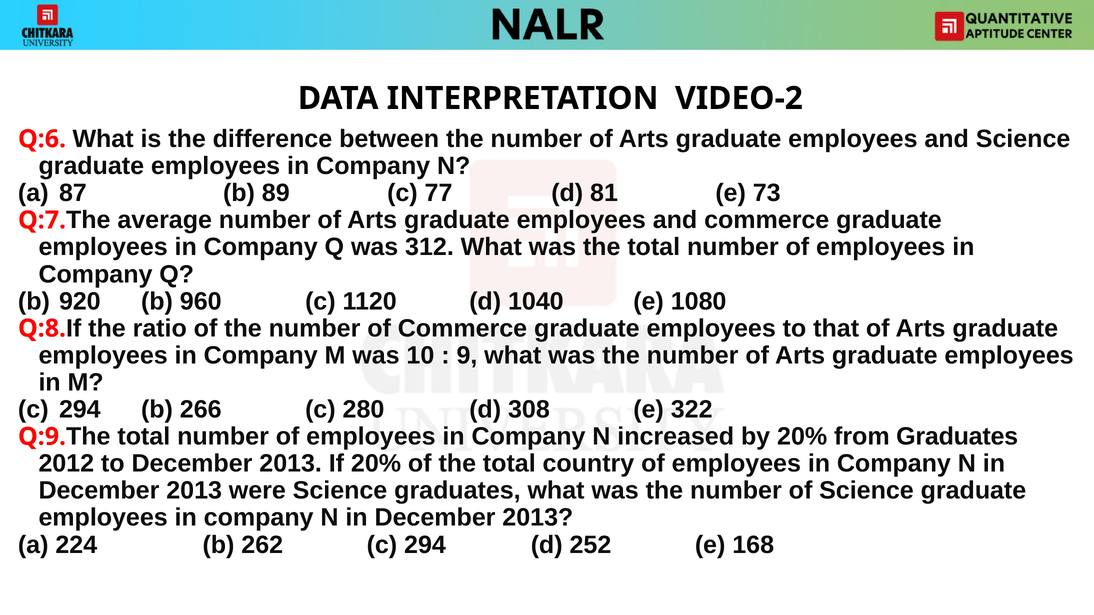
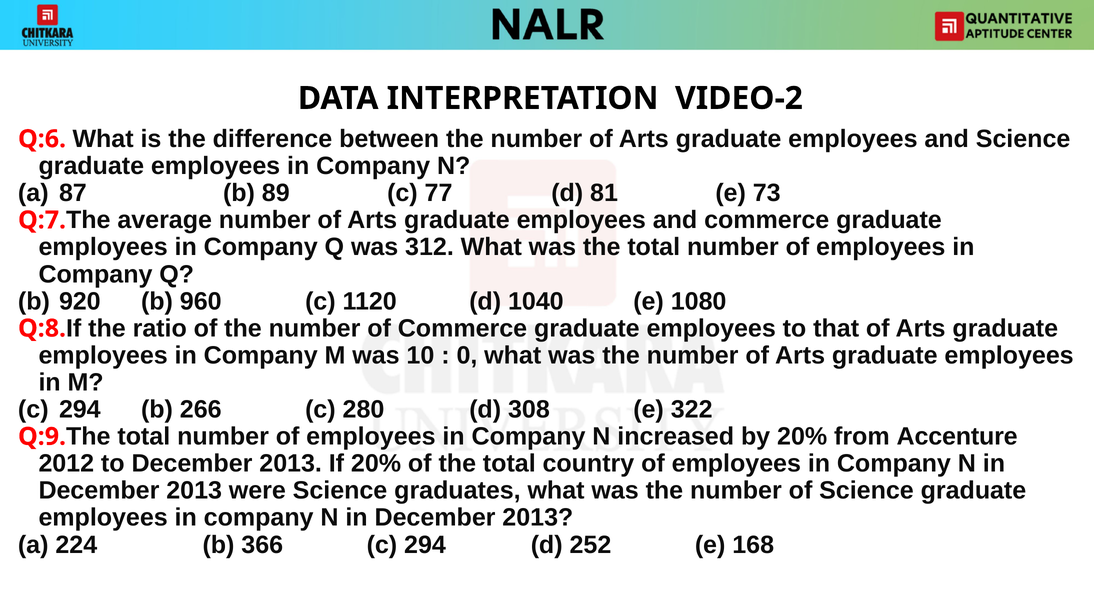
9: 9 -> 0
from Graduates: Graduates -> Accenture
262: 262 -> 366
